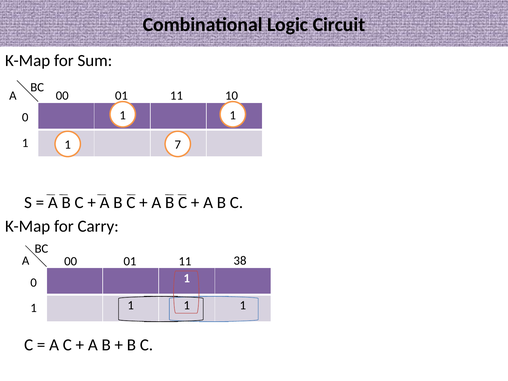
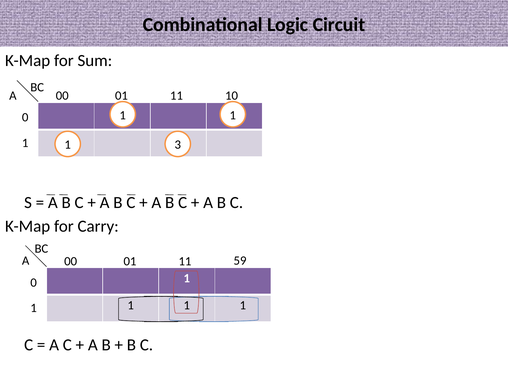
7: 7 -> 3
38: 38 -> 59
